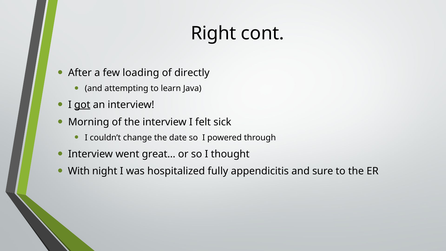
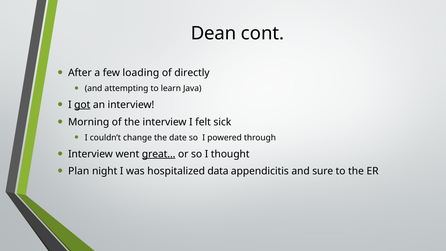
Right: Right -> Dean
great… underline: none -> present
With: With -> Plan
fully: fully -> data
